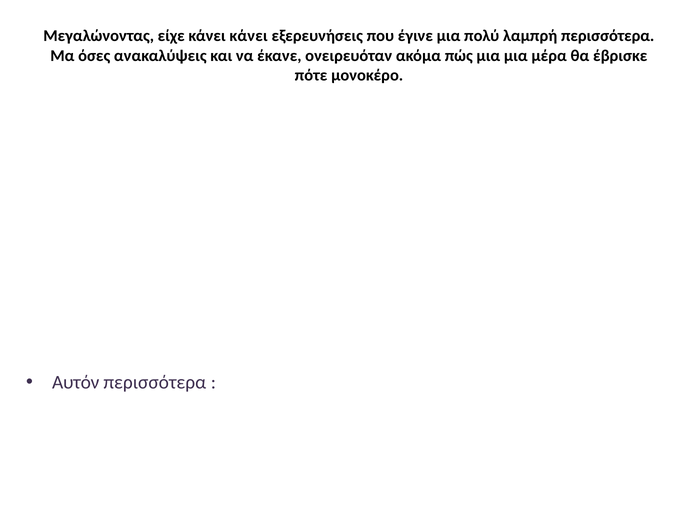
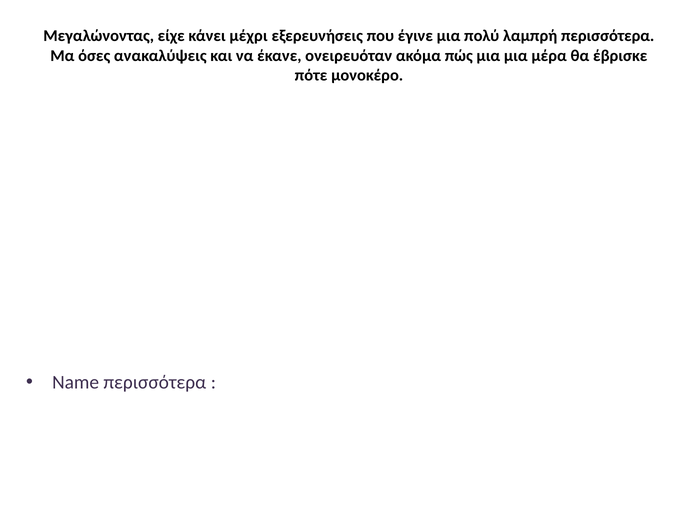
κάνει κάνει: κάνει -> μέχρι
Αυτόν: Αυτόν -> Name
